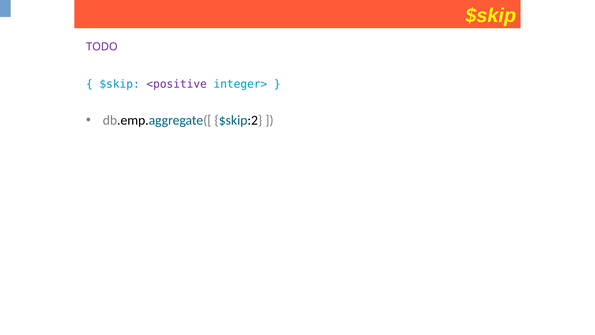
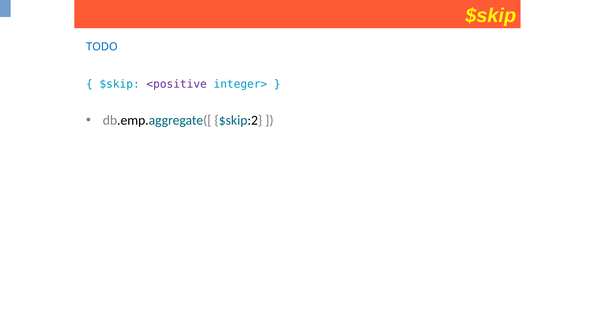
TODO colour: purple -> blue
